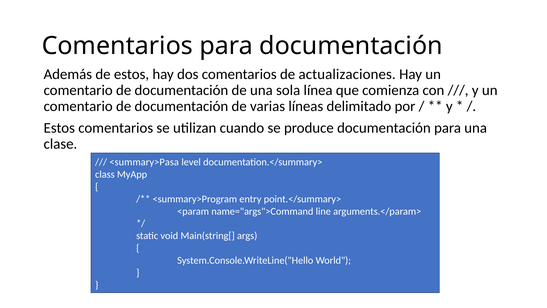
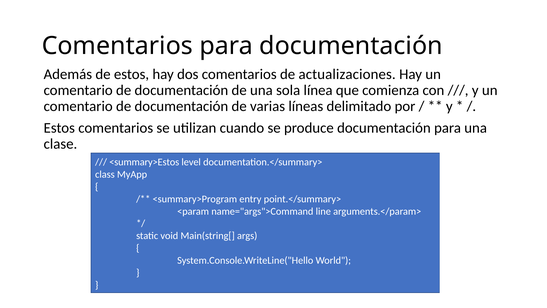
<summary>Pasa: <summary>Pasa -> <summary>Estos
